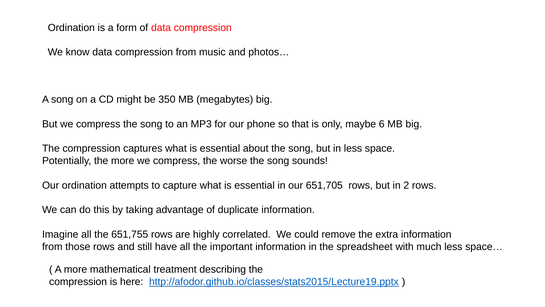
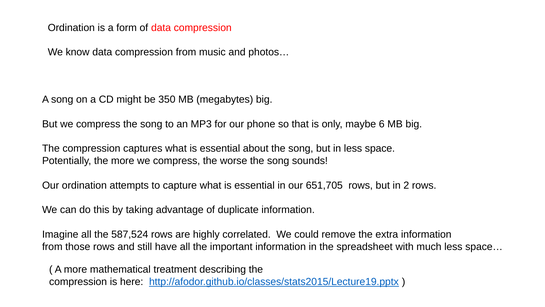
651,755: 651,755 -> 587,524
